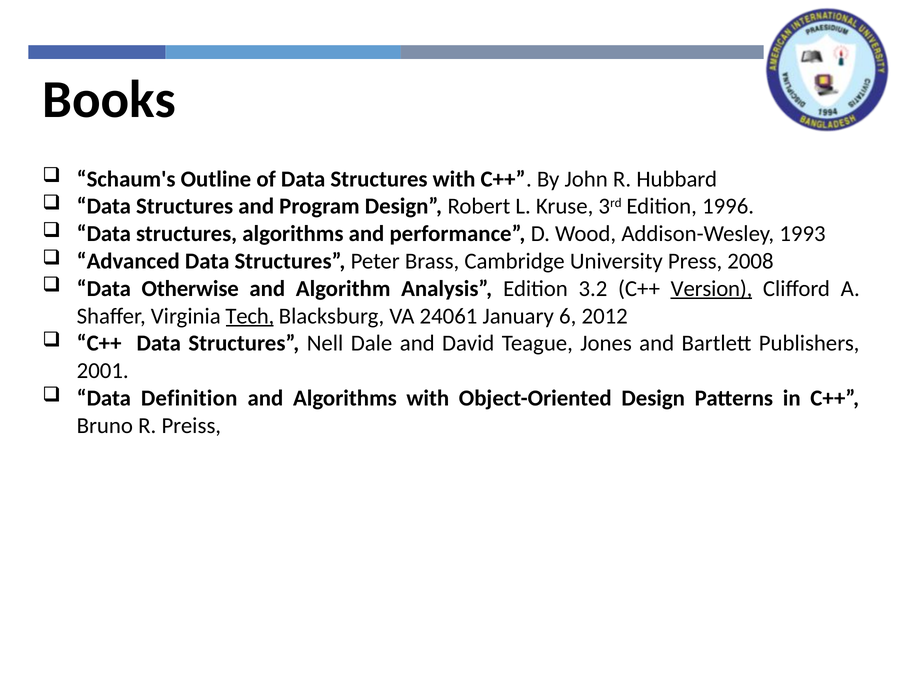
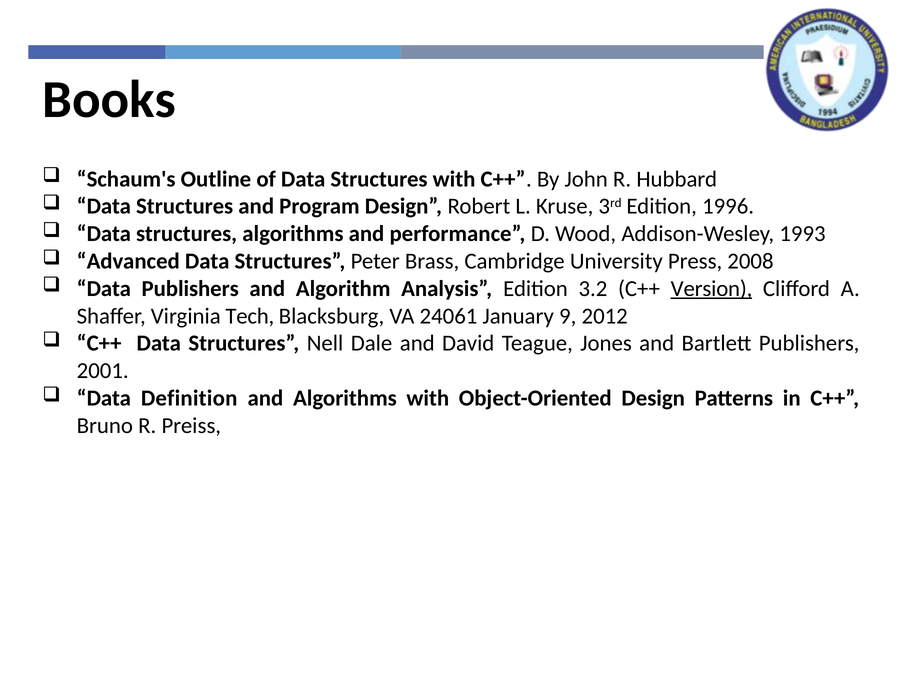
Data Otherwise: Otherwise -> Publishers
Tech underline: present -> none
6: 6 -> 9
